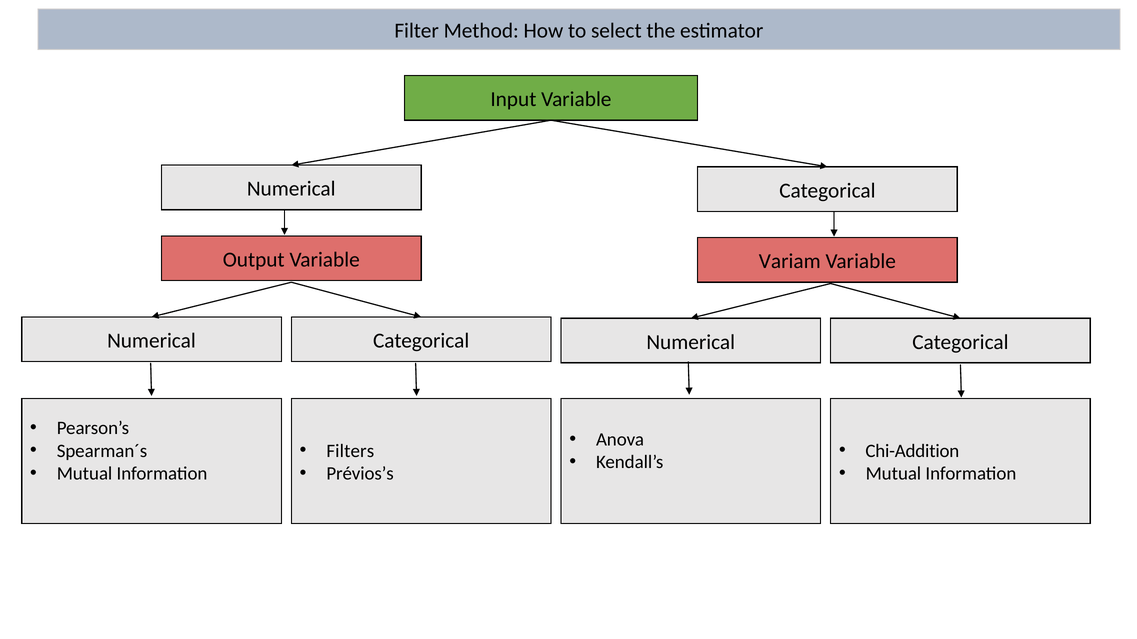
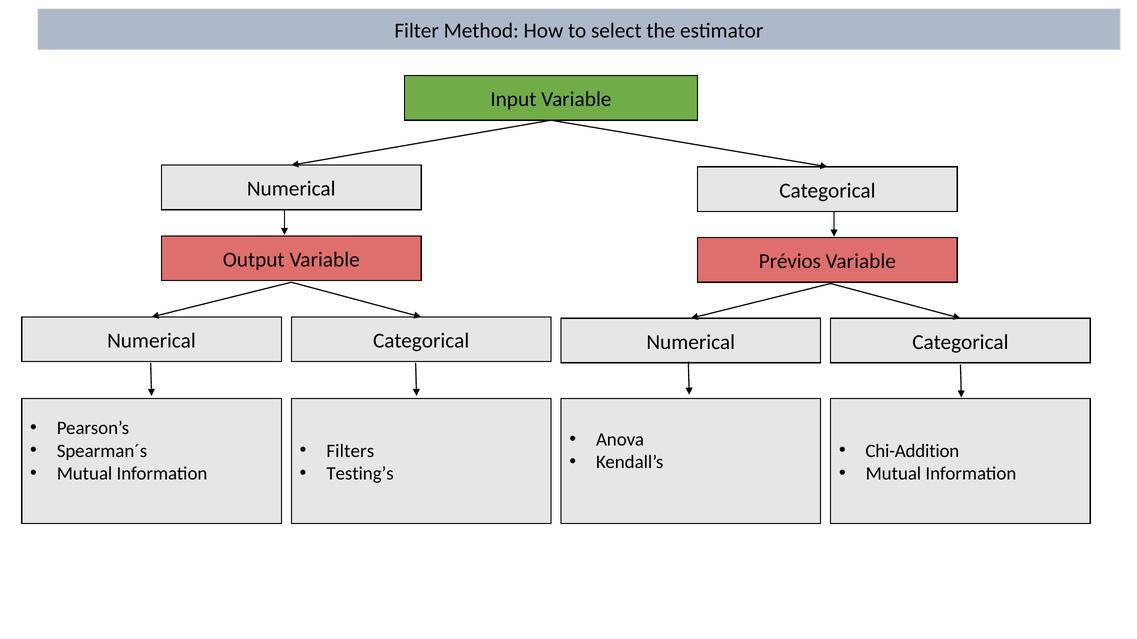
Variam: Variam -> Prévios
Prévios’s: Prévios’s -> Testing’s
